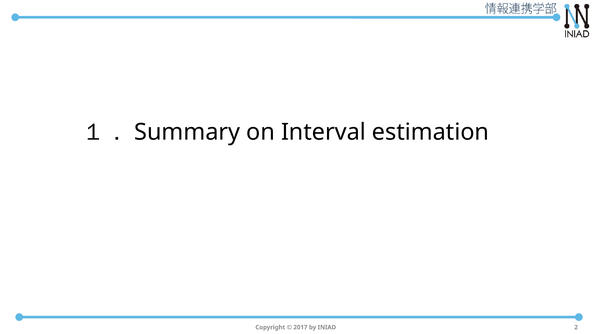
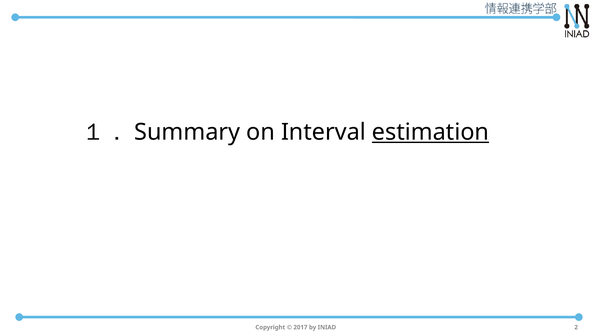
estimation underline: none -> present
